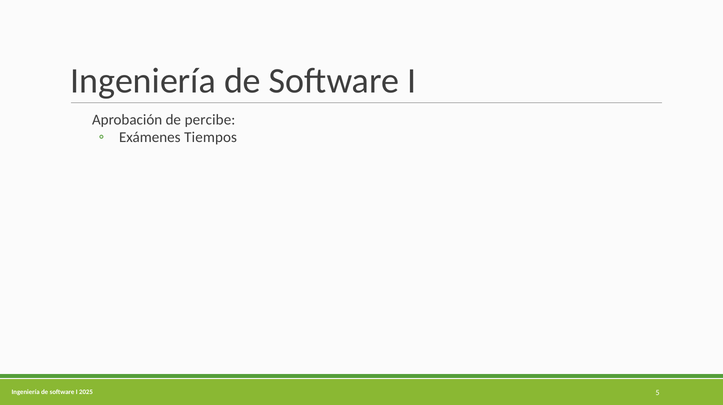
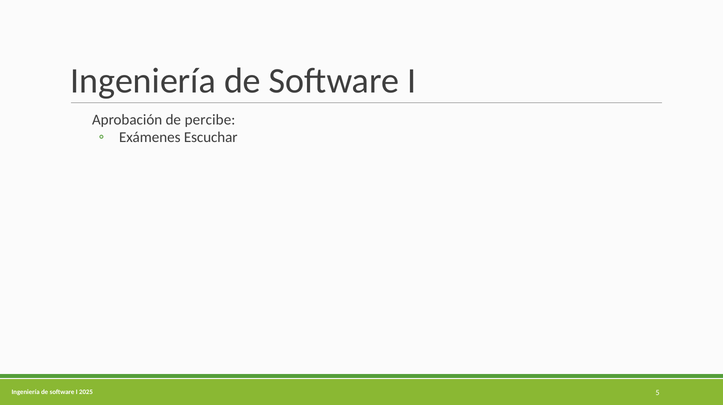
Tiempos: Tiempos -> Escuchar
